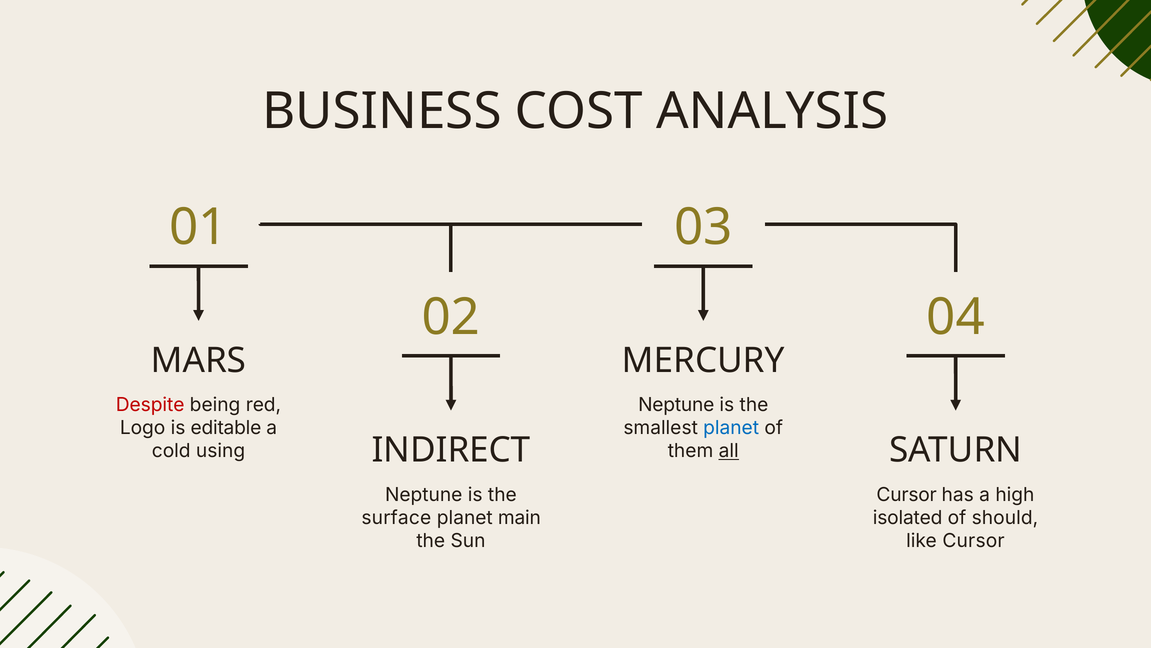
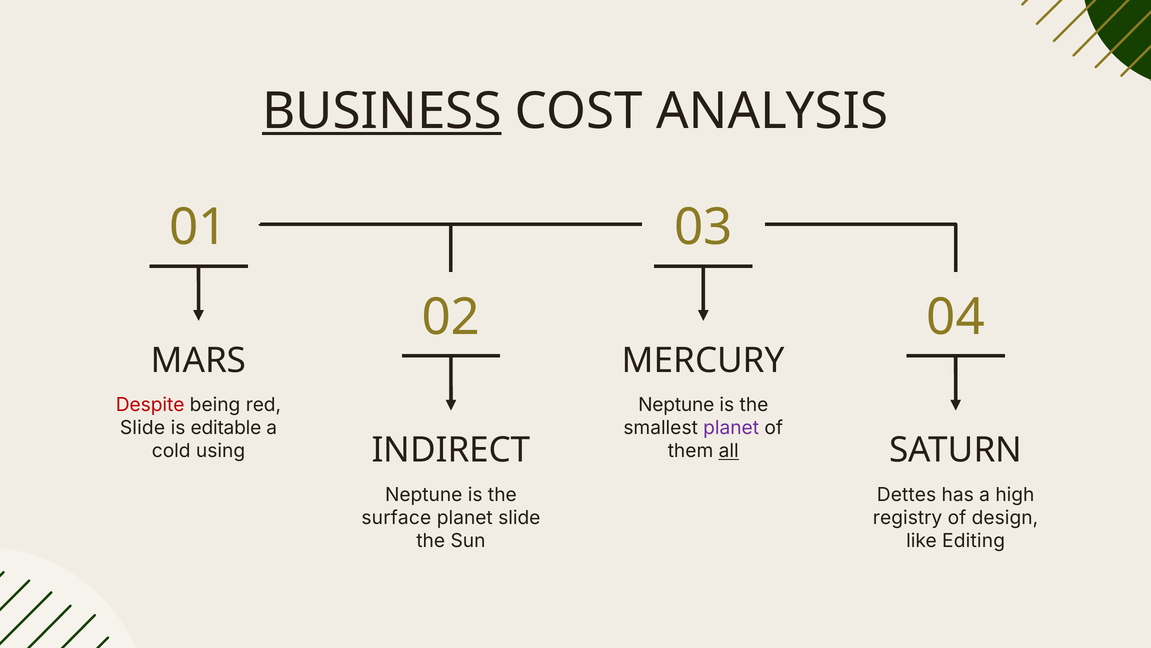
BUSINESS underline: none -> present
Logo at (143, 428): Logo -> Slide
planet at (731, 428) colour: blue -> purple
Cursor at (907, 494): Cursor -> Dettes
planet main: main -> slide
isolated: isolated -> registry
should: should -> design
like Cursor: Cursor -> Editing
